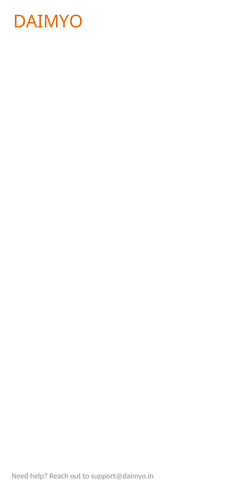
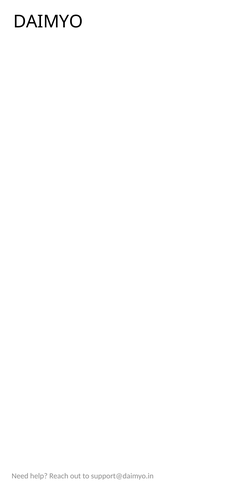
DAIMYO colour: orange -> black
